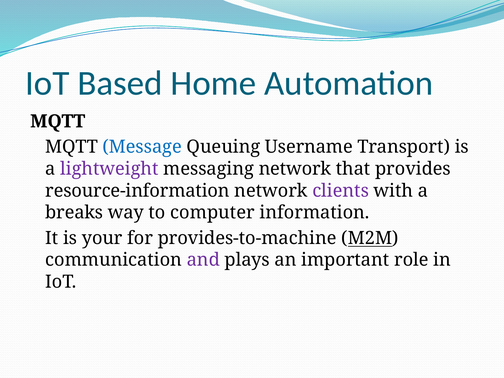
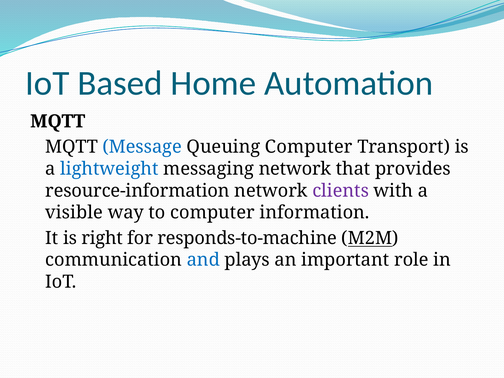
Queuing Username: Username -> Computer
lightweight colour: purple -> blue
breaks: breaks -> visible
your: your -> right
provides-to-machine: provides-to-machine -> responds-to-machine
and colour: purple -> blue
